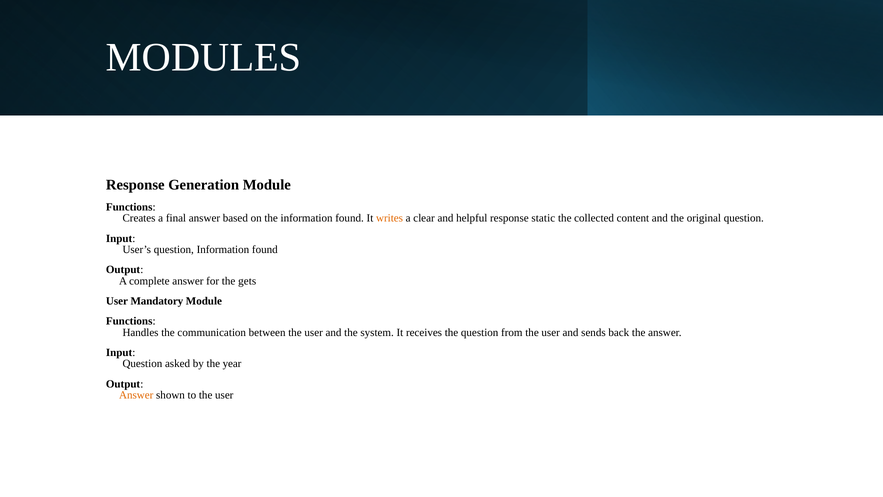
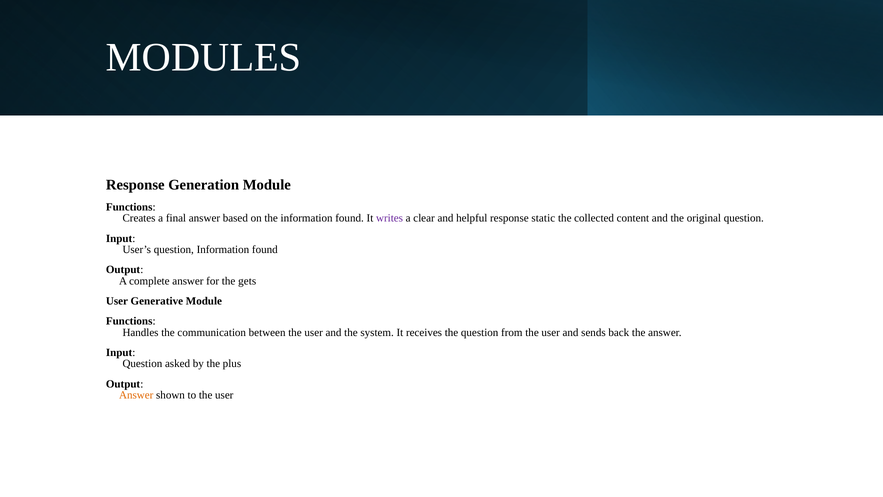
writes colour: orange -> purple
Mandatory: Mandatory -> Generative
year: year -> plus
